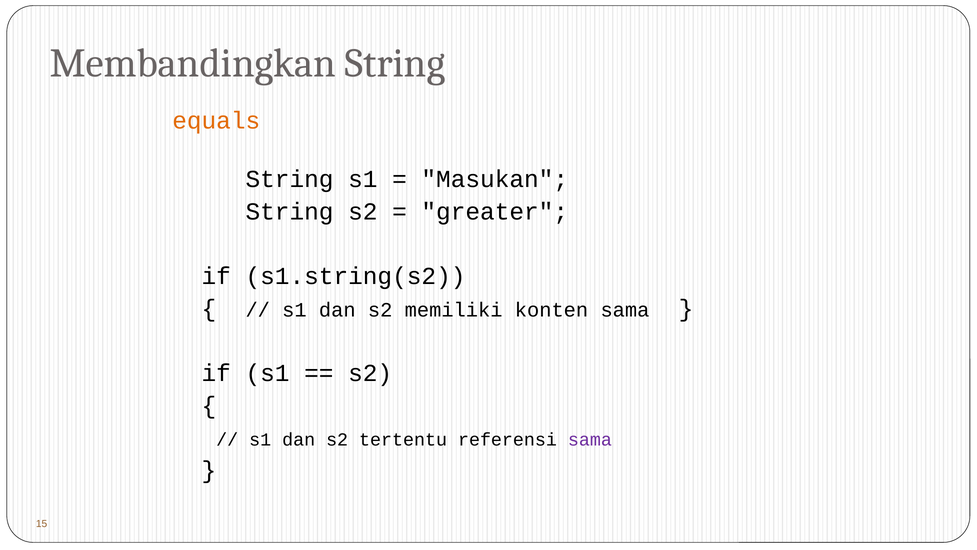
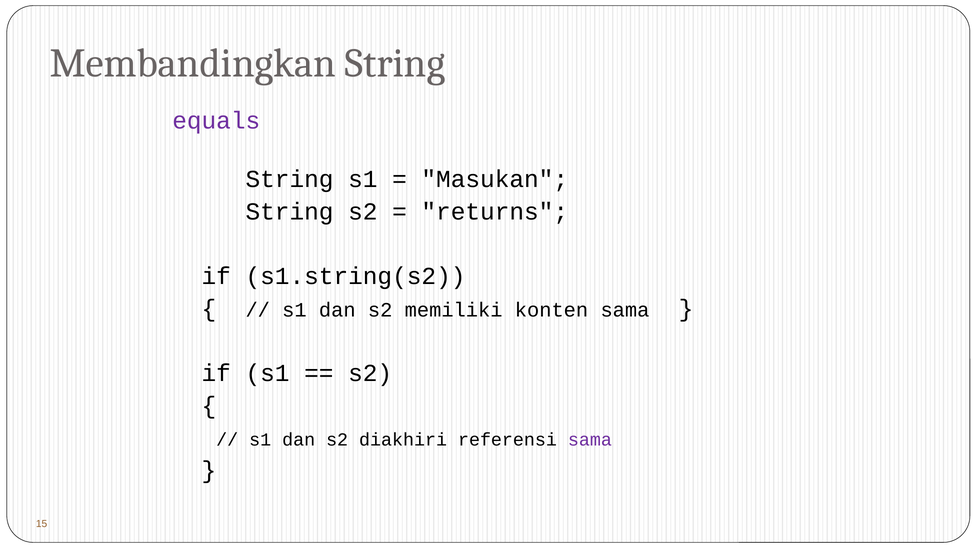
equals colour: orange -> purple
greater: greater -> returns
tertentu: tertentu -> diakhiri
